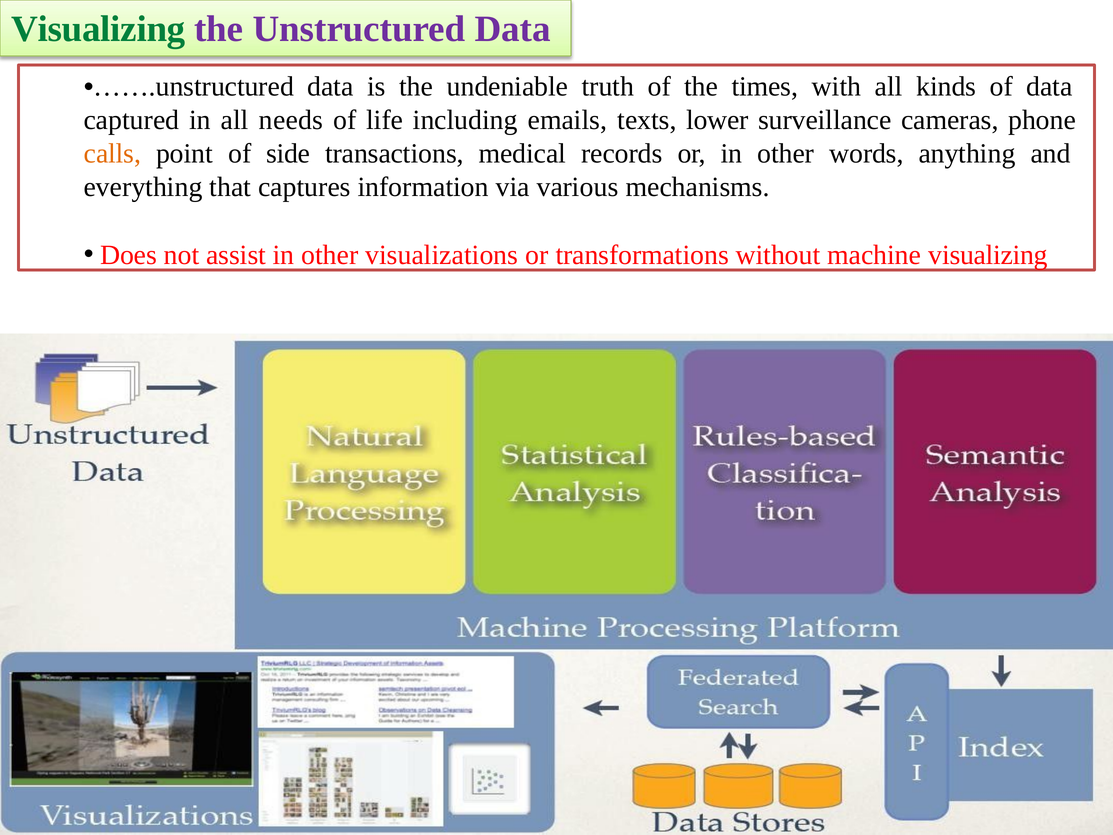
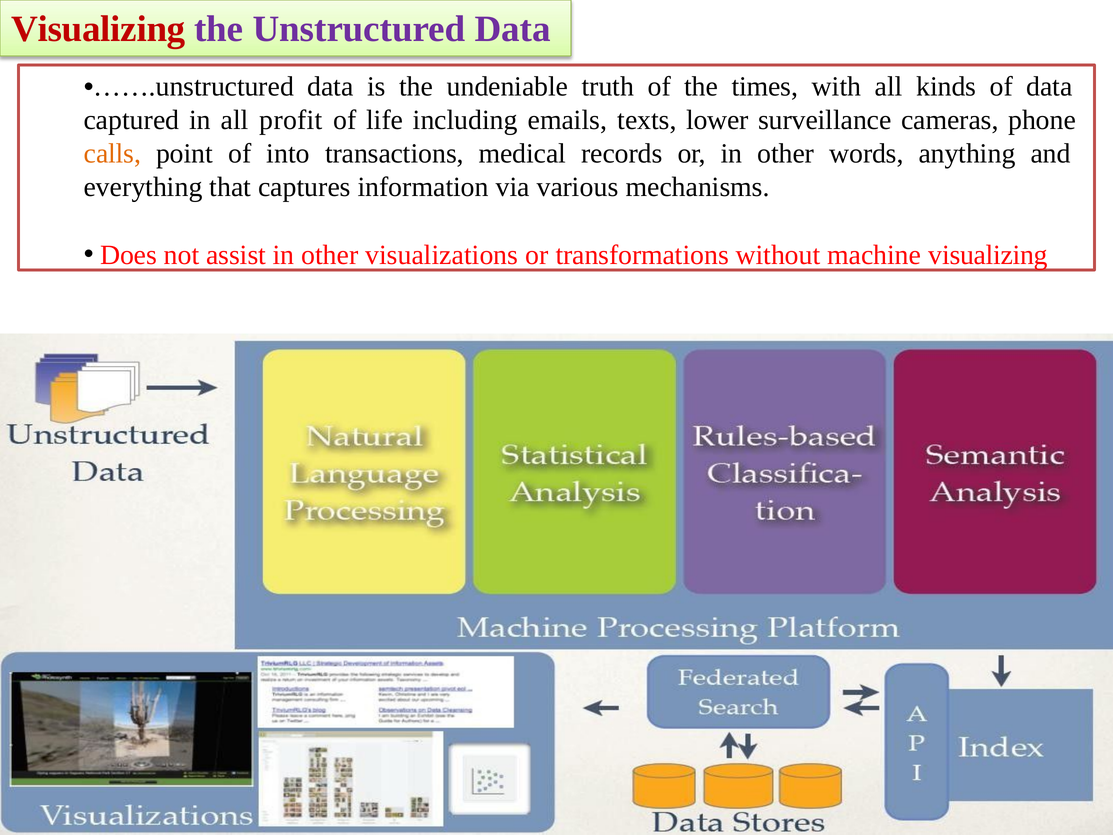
Visualizing at (98, 29) colour: green -> red
needs: needs -> profit
side: side -> into
